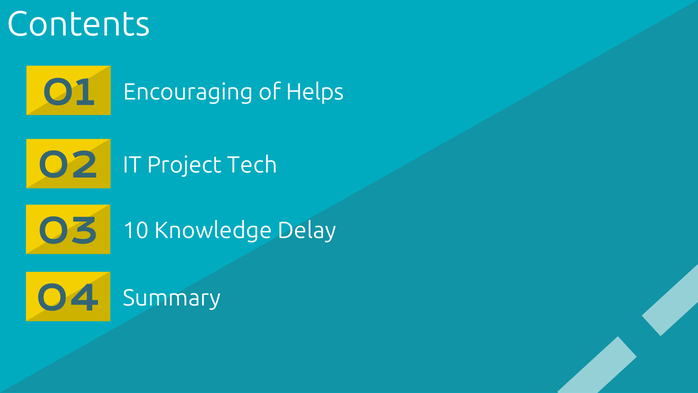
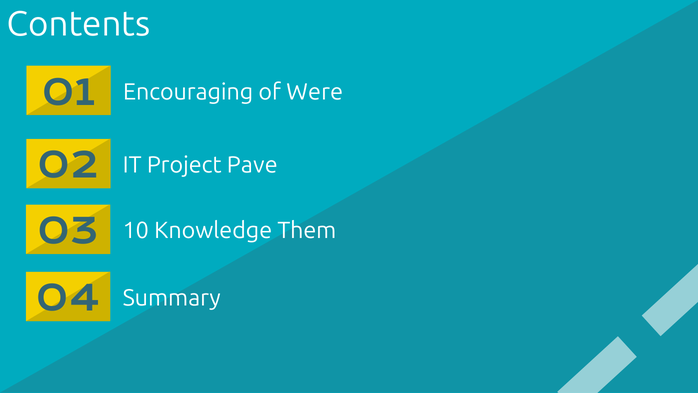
Helps: Helps -> Were
Tech: Tech -> Pave
Delay: Delay -> Them
